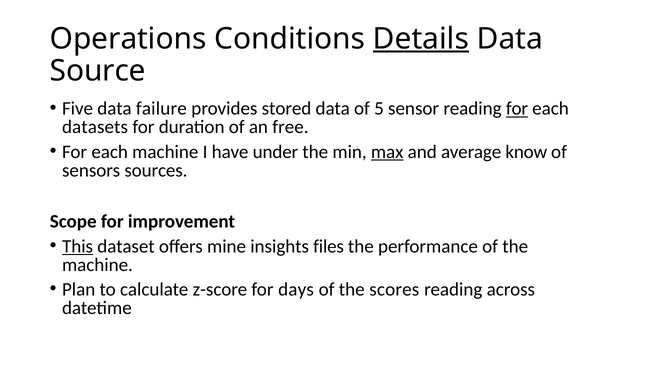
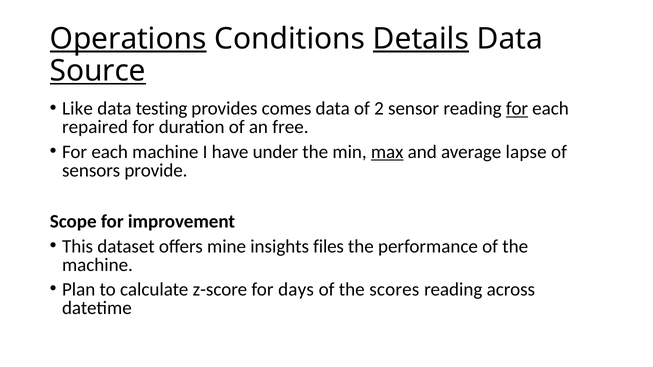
Operations underline: none -> present
Source underline: none -> present
Five: Five -> Like
failure: failure -> testing
stored: stored -> comes
5: 5 -> 2
datasets: datasets -> repaired
know: know -> lapse
sources: sources -> provide
This underline: present -> none
